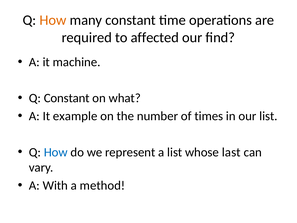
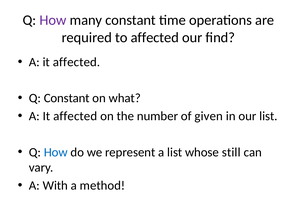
How at (53, 20) colour: orange -> purple
machine at (77, 62): machine -> affected
example at (75, 116): example -> affected
times: times -> given
last: last -> still
